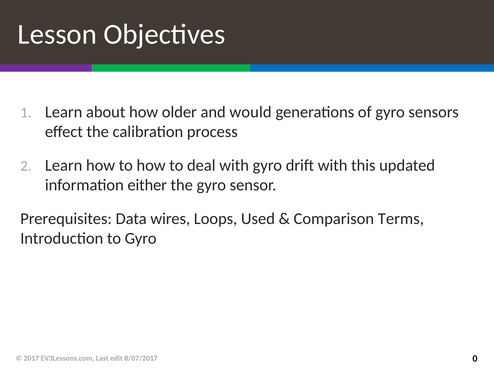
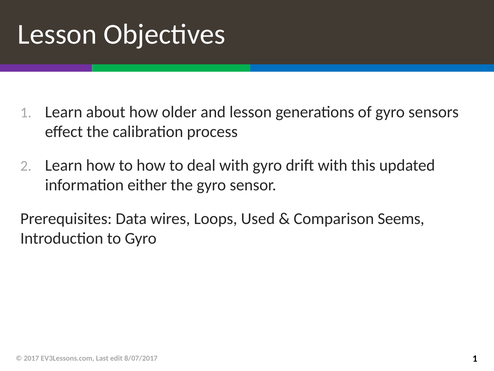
and would: would -> lesson
Terms: Terms -> Seems
8/07/2017 0: 0 -> 1
